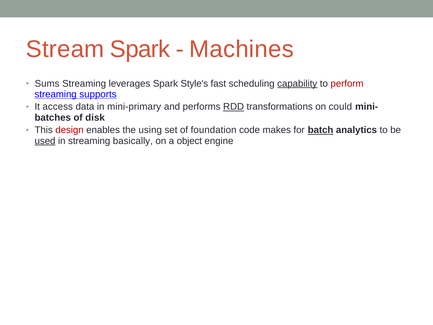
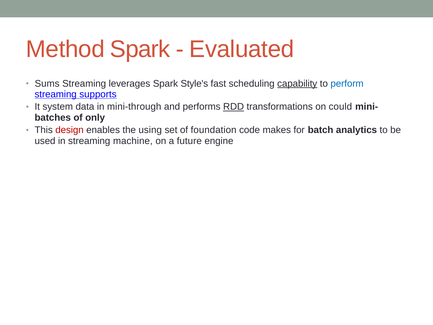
Stream: Stream -> Method
Machines: Machines -> Evaluated
perform colour: red -> blue
access: access -> system
mini-primary: mini-primary -> mini-through
disk: disk -> only
batch underline: present -> none
used underline: present -> none
basically: basically -> machine
object: object -> future
